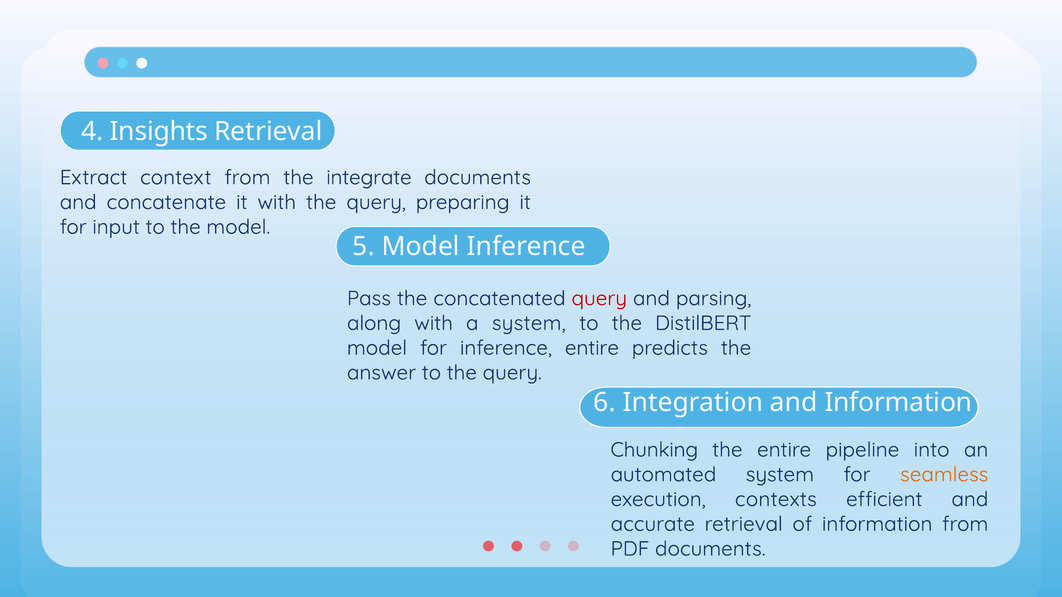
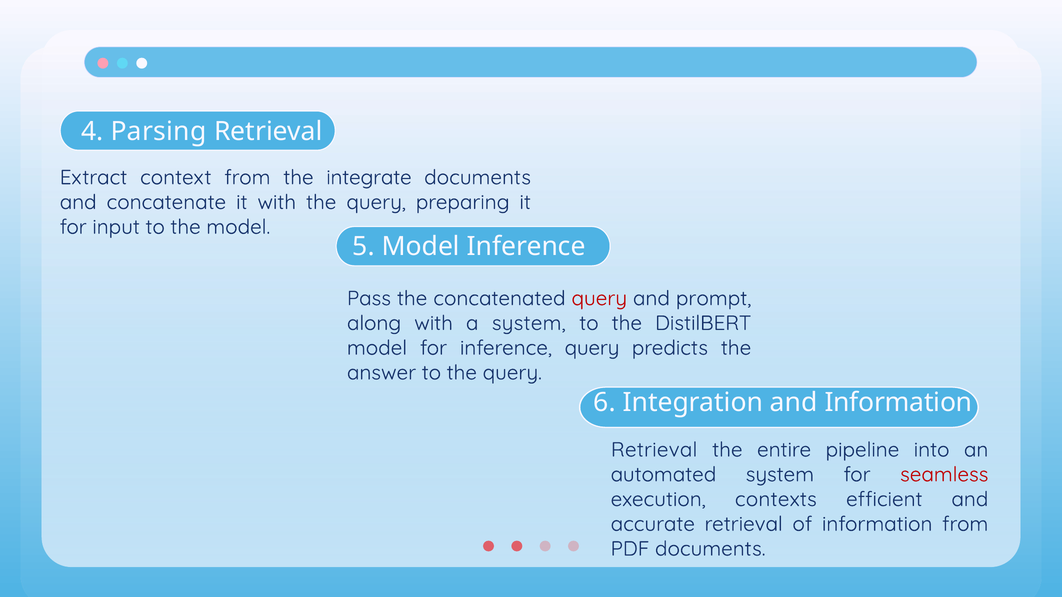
Insights: Insights -> Parsing
parsing: parsing -> prompt
inference entire: entire -> query
Chunking at (654, 450): Chunking -> Retrieval
seamless colour: orange -> red
